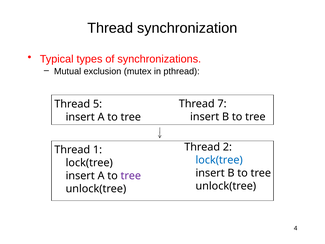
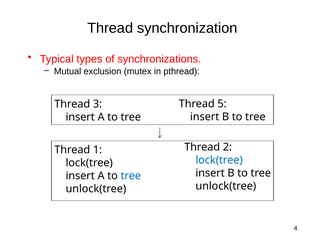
7: 7 -> 5
5: 5 -> 3
tree at (131, 176) colour: purple -> blue
